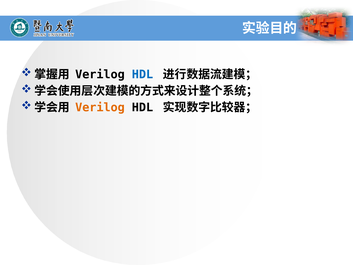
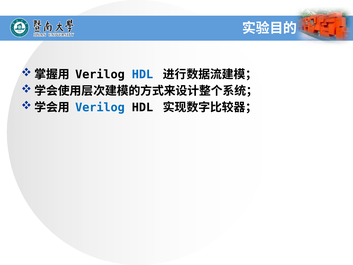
Verilog at (100, 107) colour: orange -> blue
